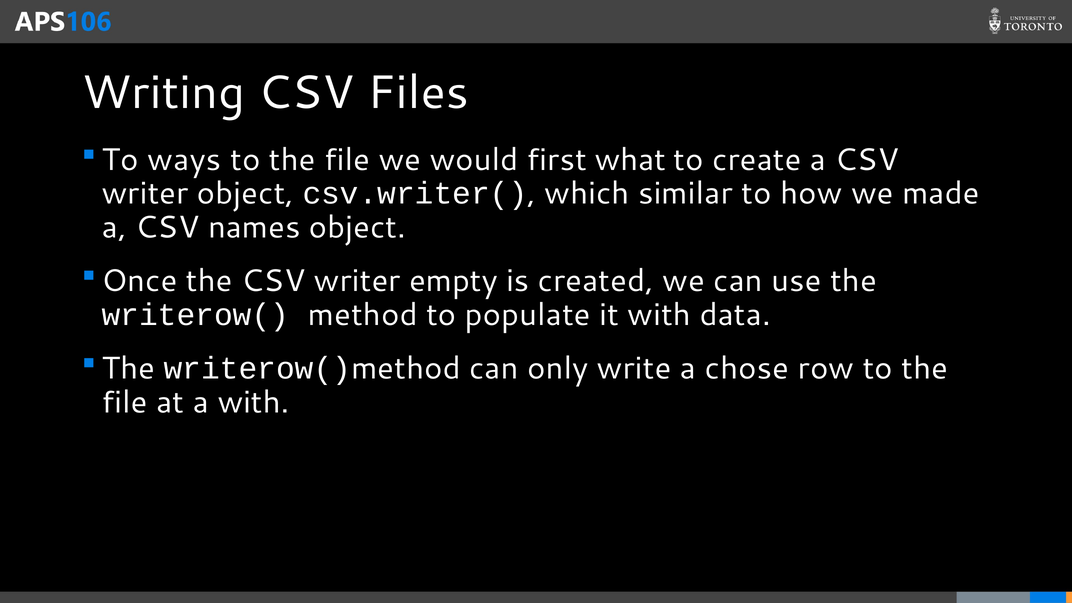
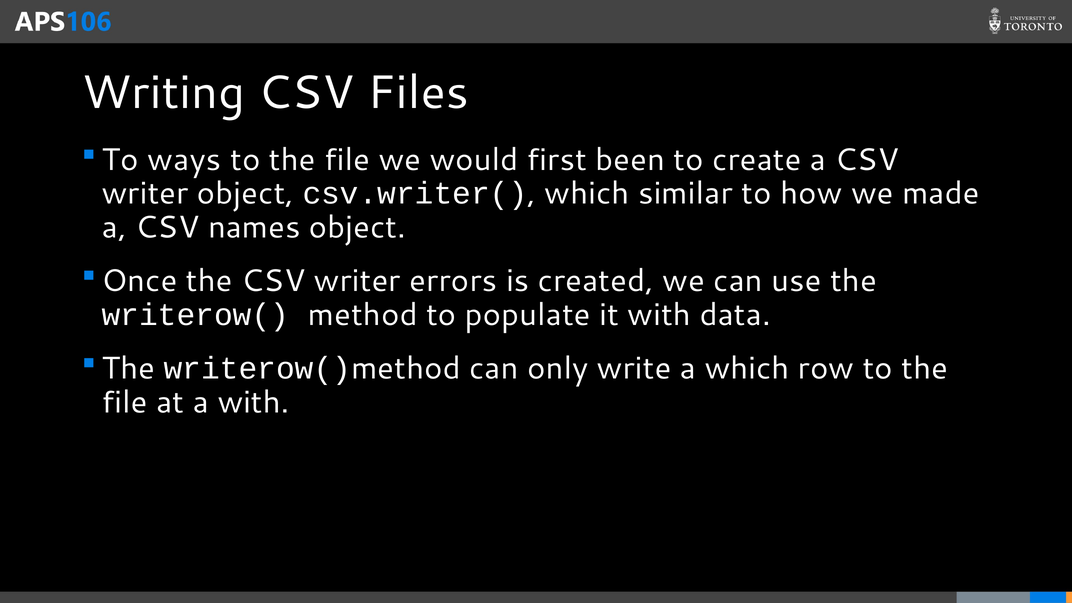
what: what -> been
empty: empty -> errors
a chose: chose -> which
